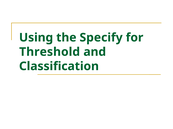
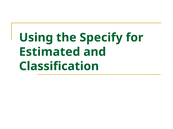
Threshold: Threshold -> Estimated
